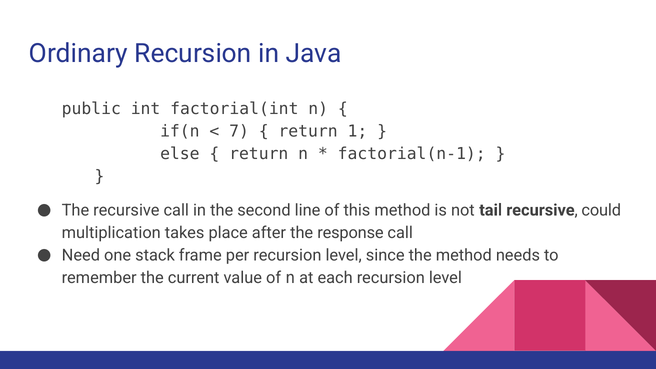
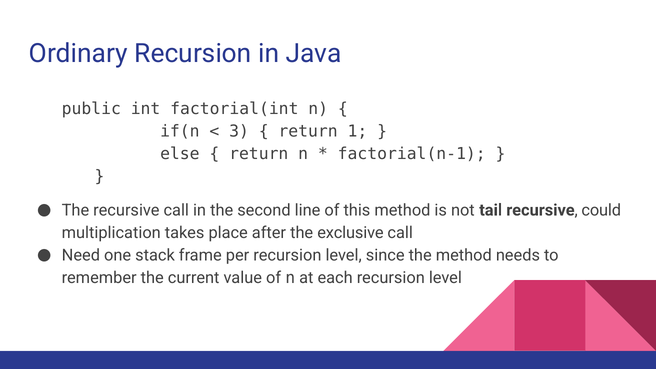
7: 7 -> 3
response: response -> exclusive
